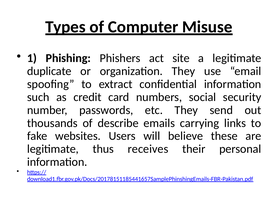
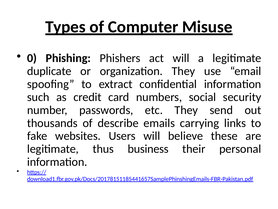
1: 1 -> 0
act site: site -> will
receives: receives -> business
